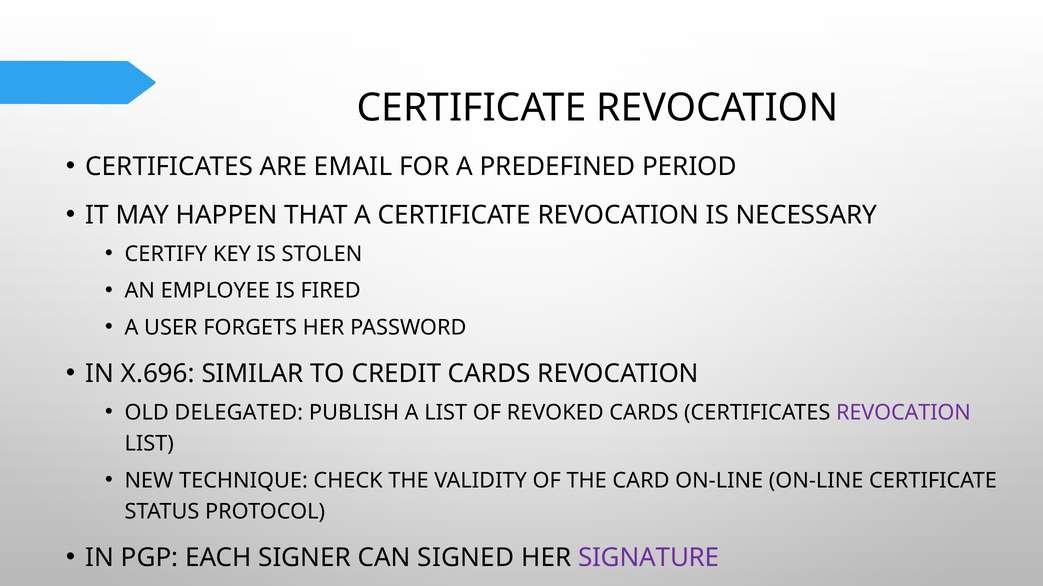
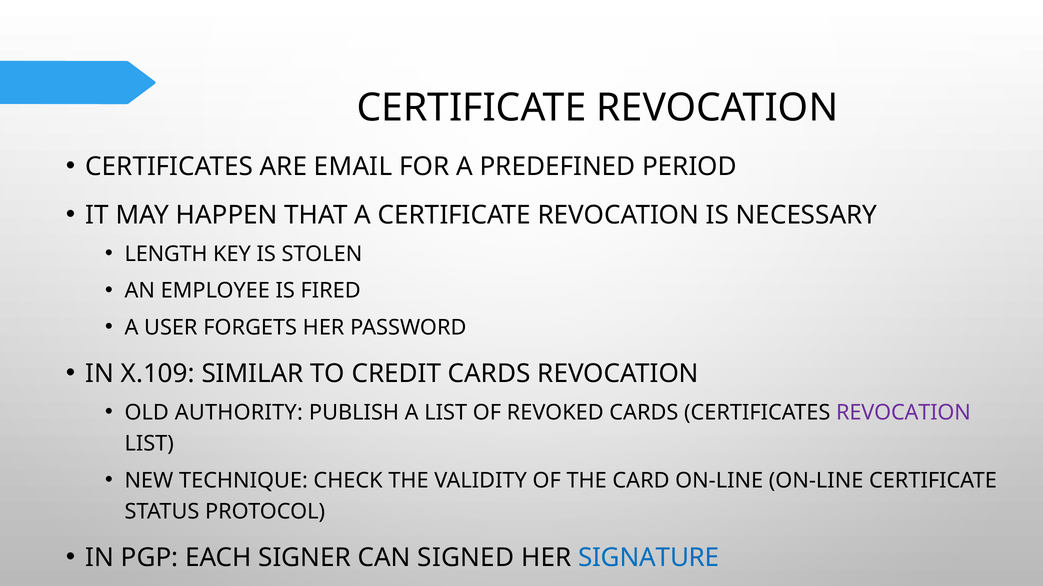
CERTIFY: CERTIFY -> LENGTH
X.696: X.696 -> X.109
DELEGATED: DELEGATED -> AUTHORITY
SIGNATURE colour: purple -> blue
